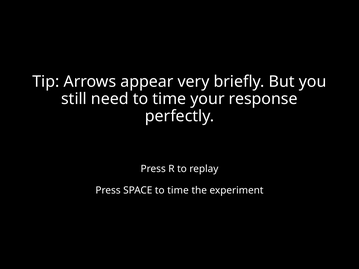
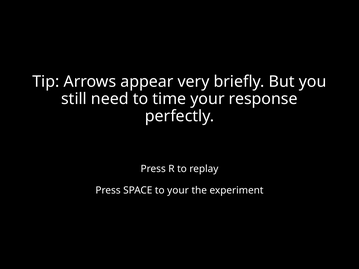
SPACE to time: time -> your
